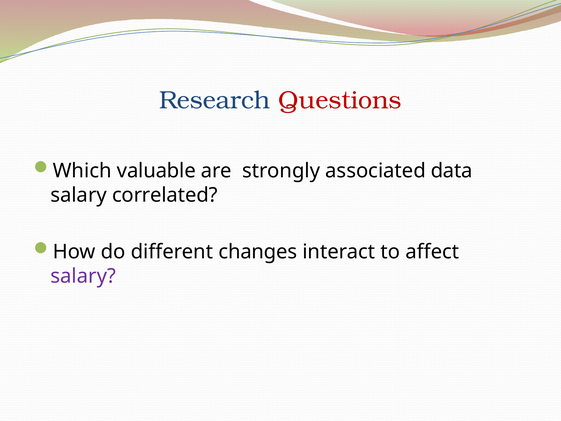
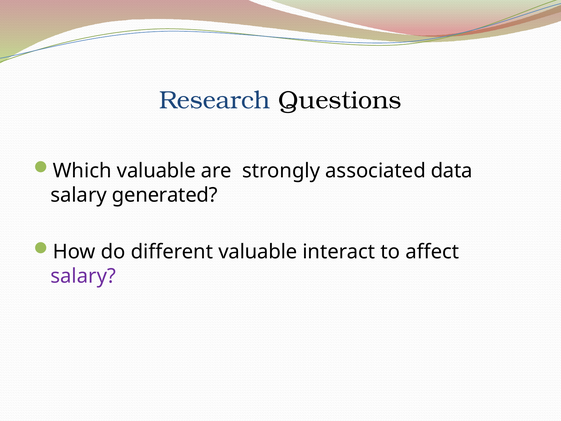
Questions colour: red -> black
correlated: correlated -> generated
different changes: changes -> valuable
